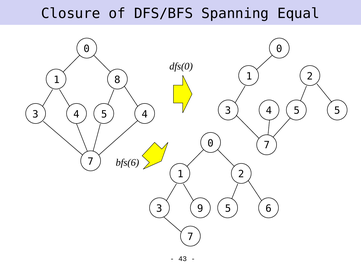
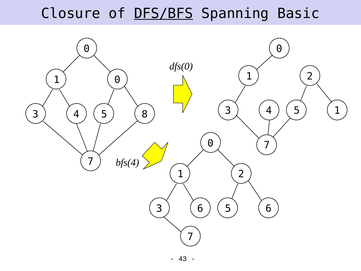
DFS/BFS underline: none -> present
Equal: Equal -> Basic
1 8: 8 -> 0
4 5: 5 -> 1
4 4: 4 -> 8
bfs(6: bfs(6 -> bfs(4
3 9: 9 -> 6
